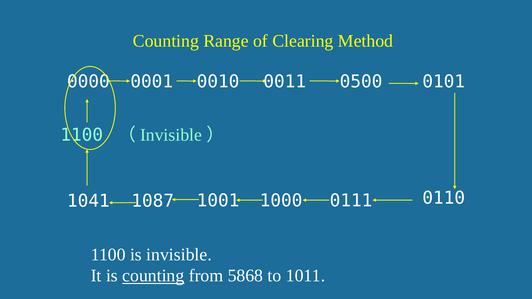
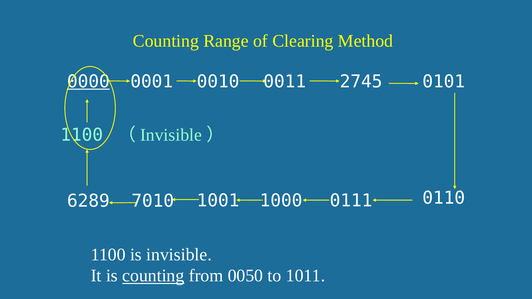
0000 underline: none -> present
0500: 0500 -> 2745
1041: 1041 -> 6289
1087: 1087 -> 7010
5868: 5868 -> 0050
